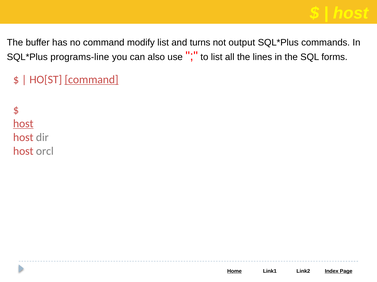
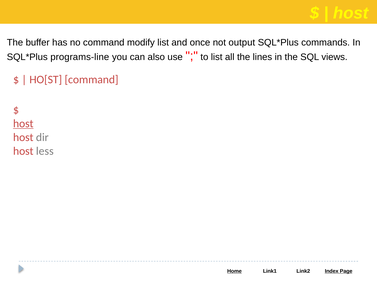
turns: turns -> once
forms: forms -> views
command at (92, 80) underline: present -> none
orcl: orcl -> less
